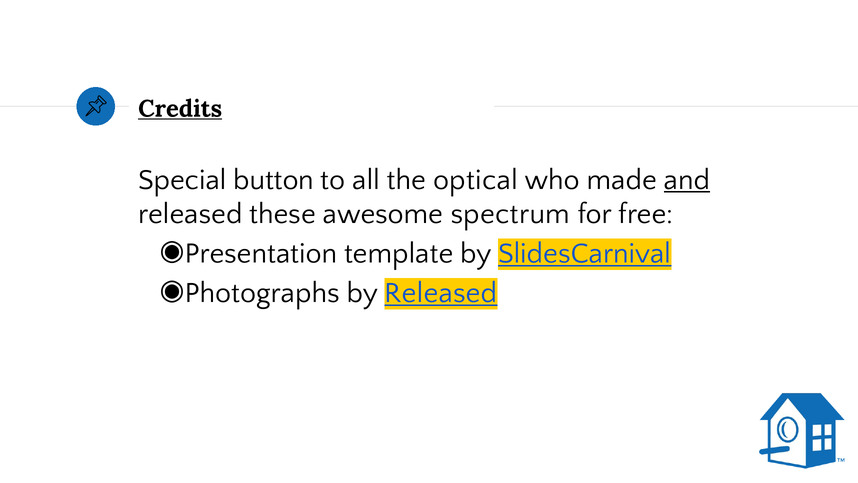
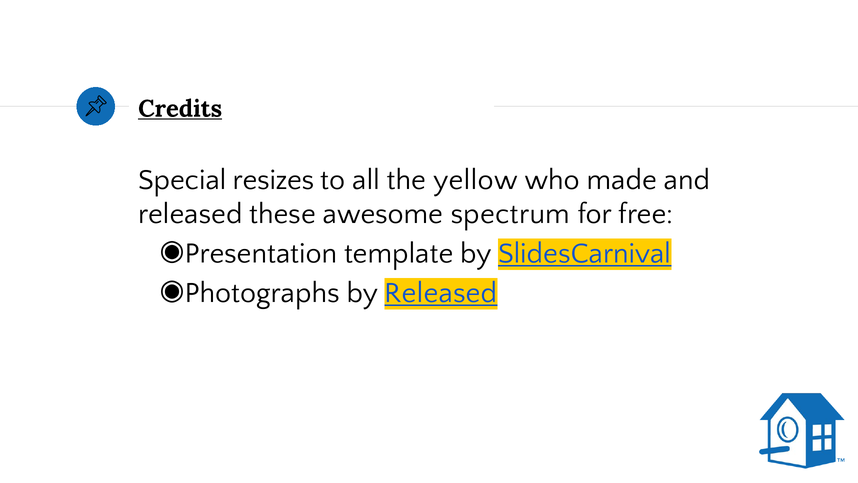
button: button -> resizes
optical: optical -> yellow
and underline: present -> none
